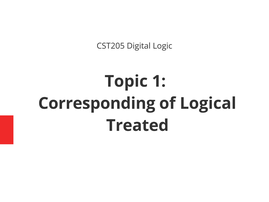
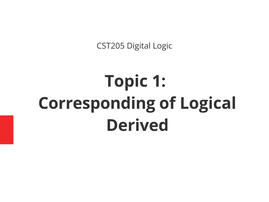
Treated: Treated -> Derived
